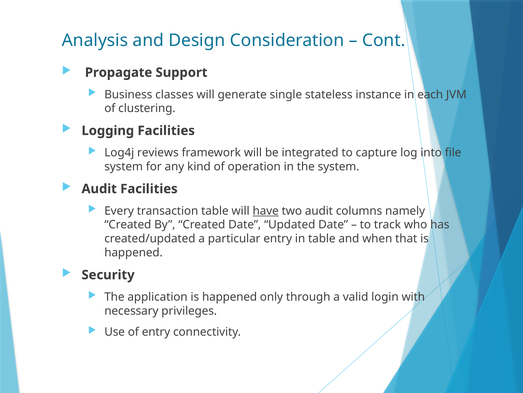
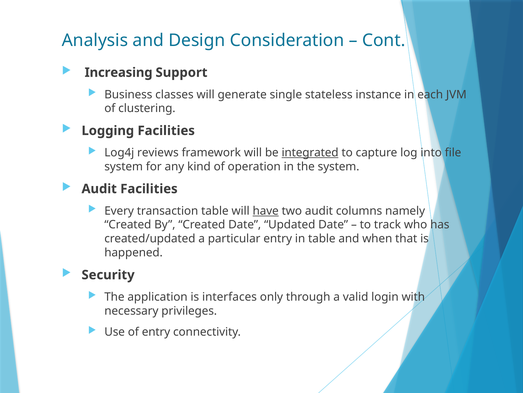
Propagate: Propagate -> Increasing
integrated underline: none -> present
application is happened: happened -> interfaces
